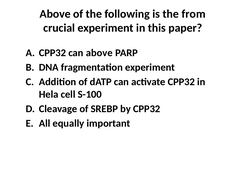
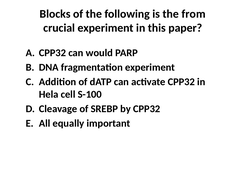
Above at (55, 14): Above -> Blocks
can above: above -> would
